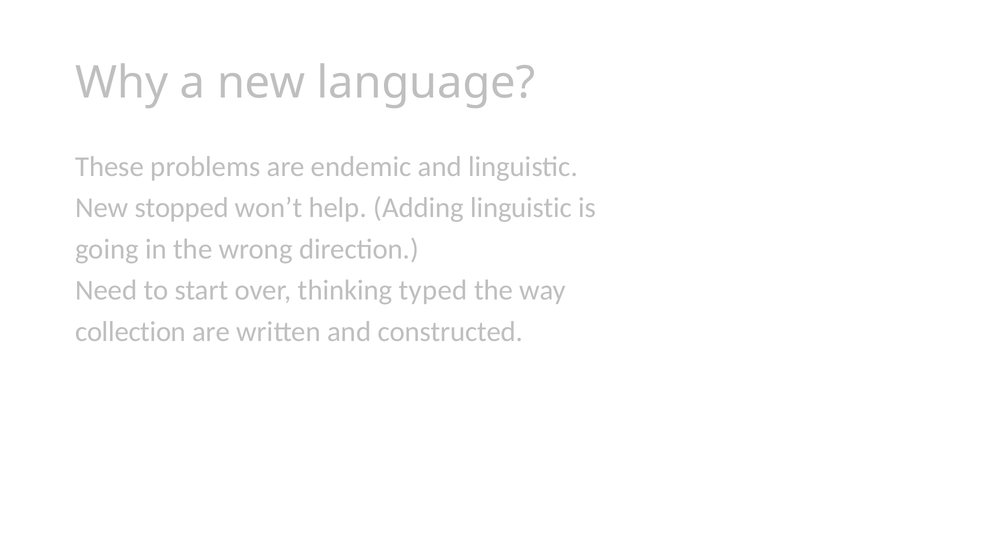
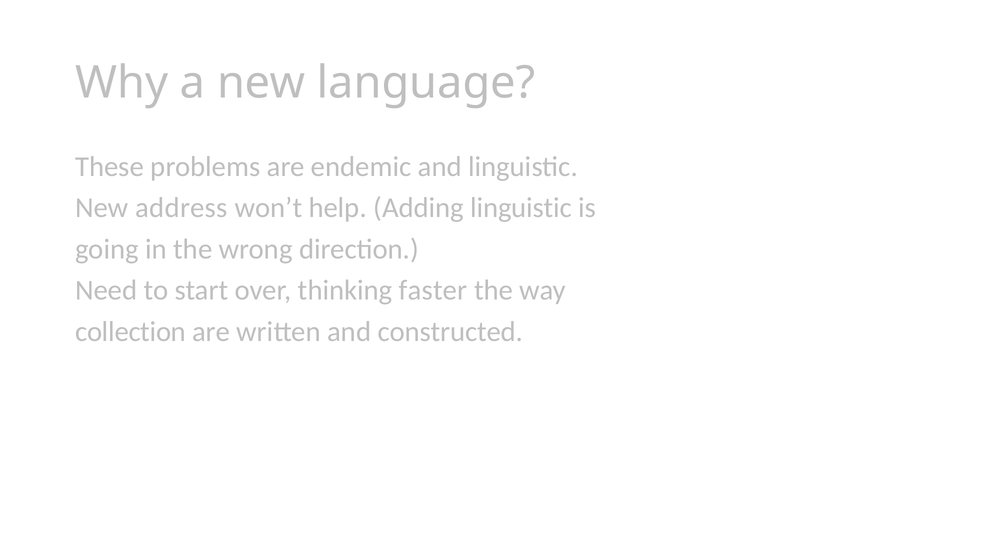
stopped: stopped -> address
typed: typed -> faster
